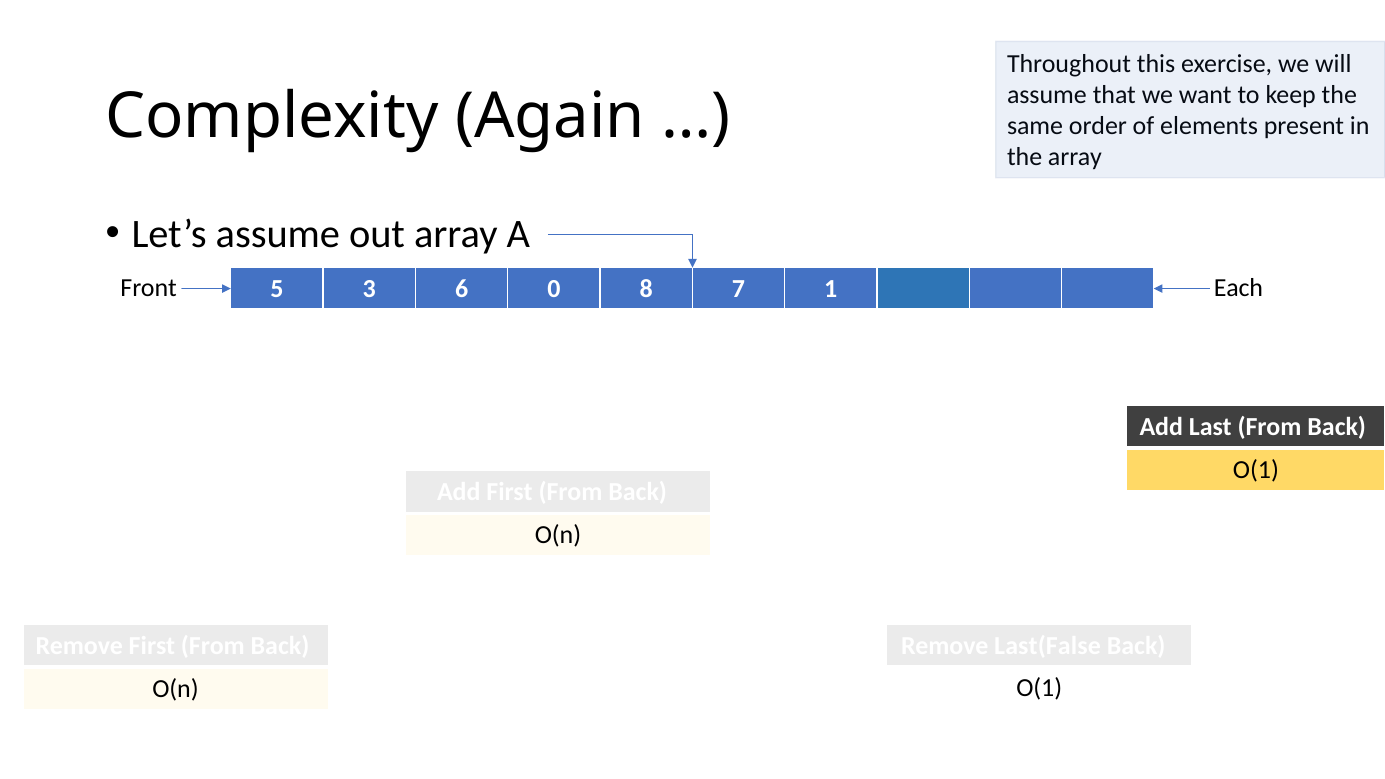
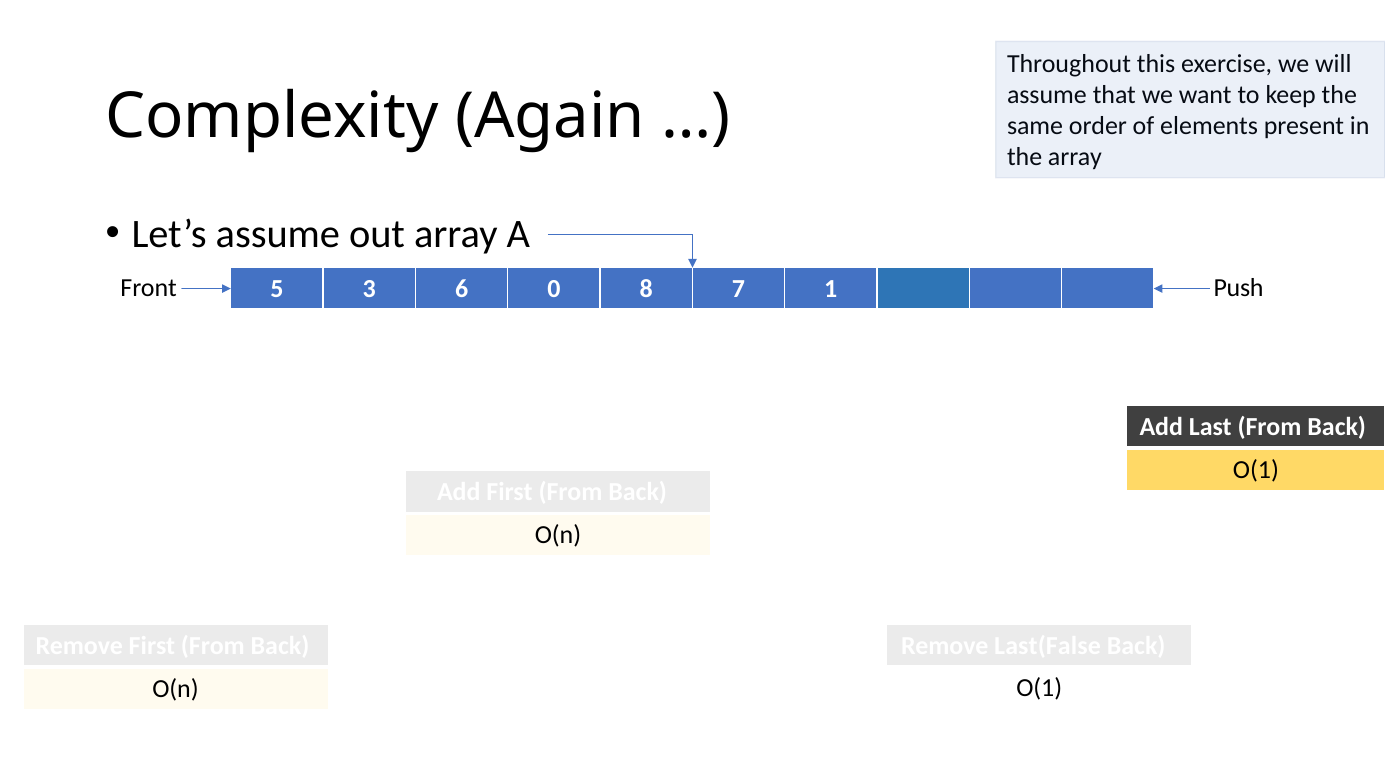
Each: Each -> Push
